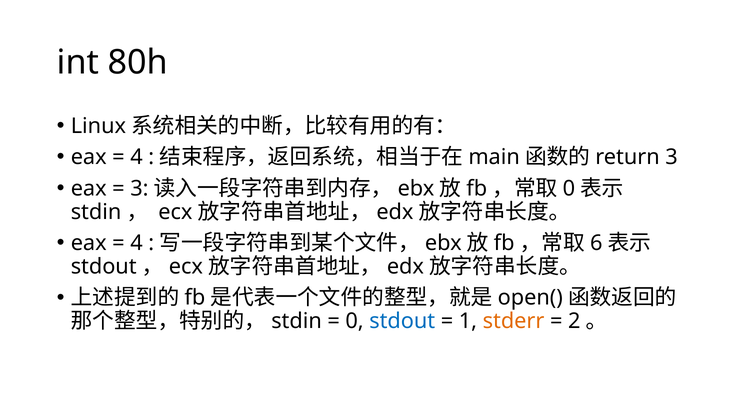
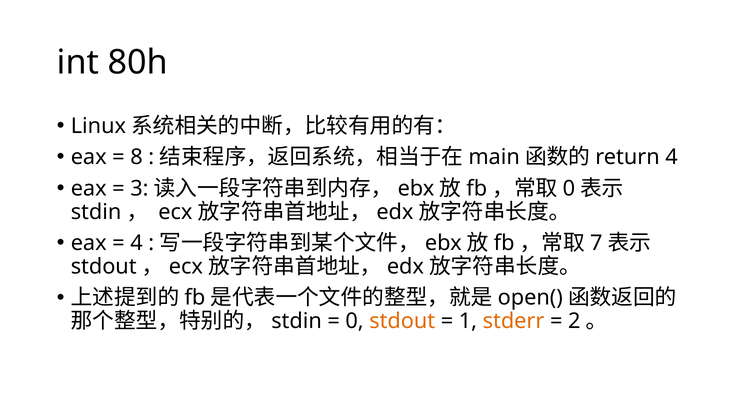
4 at (136, 157): 4 -> 8
3 at (671, 157): 3 -> 4
6: 6 -> 7
stdout at (402, 321) colour: blue -> orange
